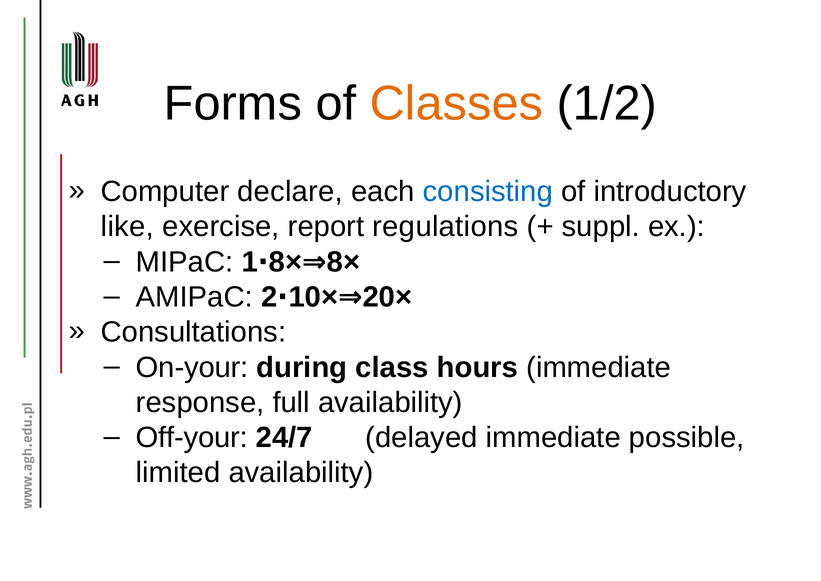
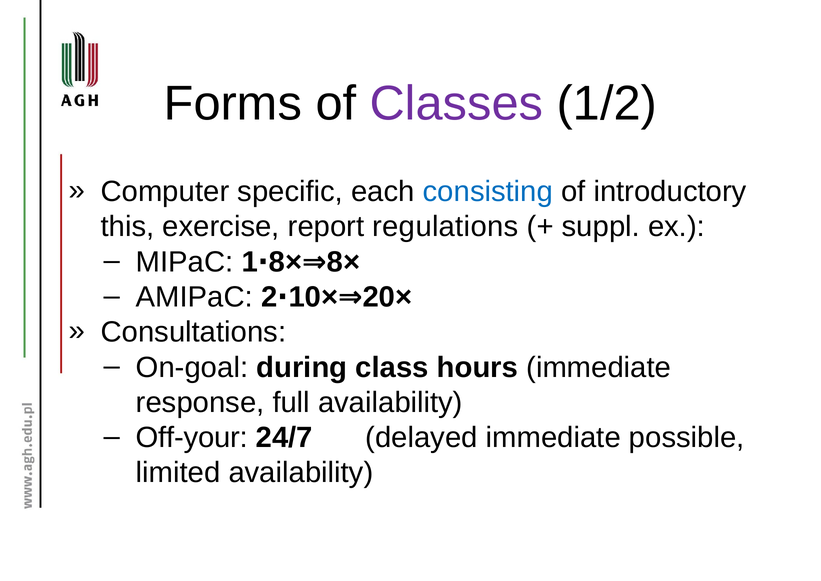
Classes colour: orange -> purple
declare: declare -> specific
like: like -> this
On-your: On-your -> On-goal
